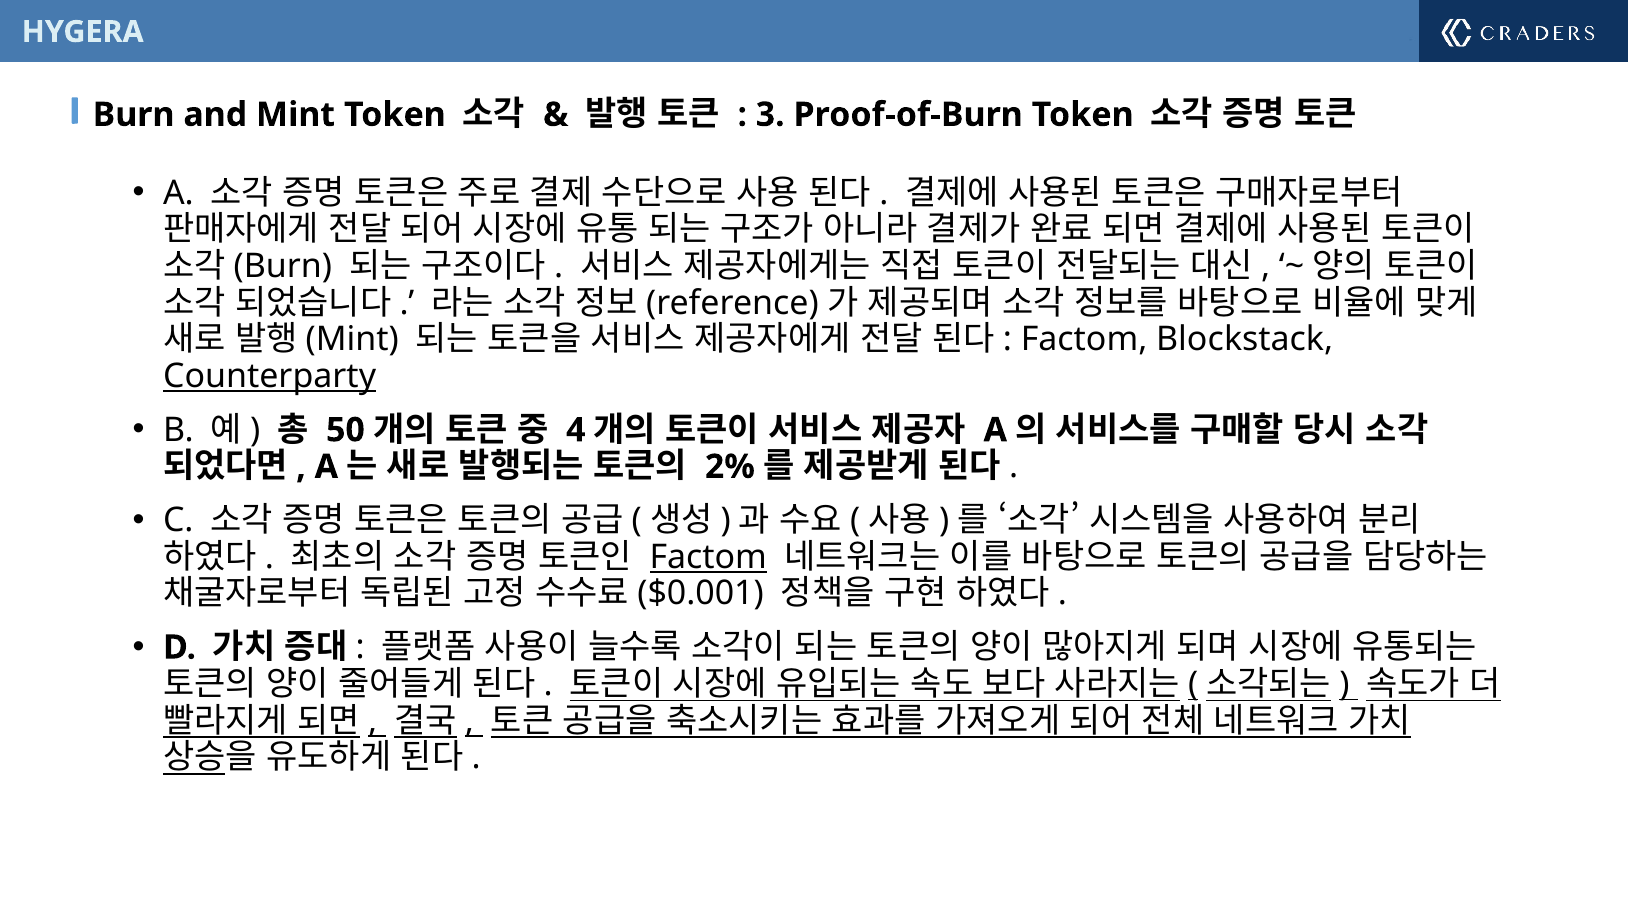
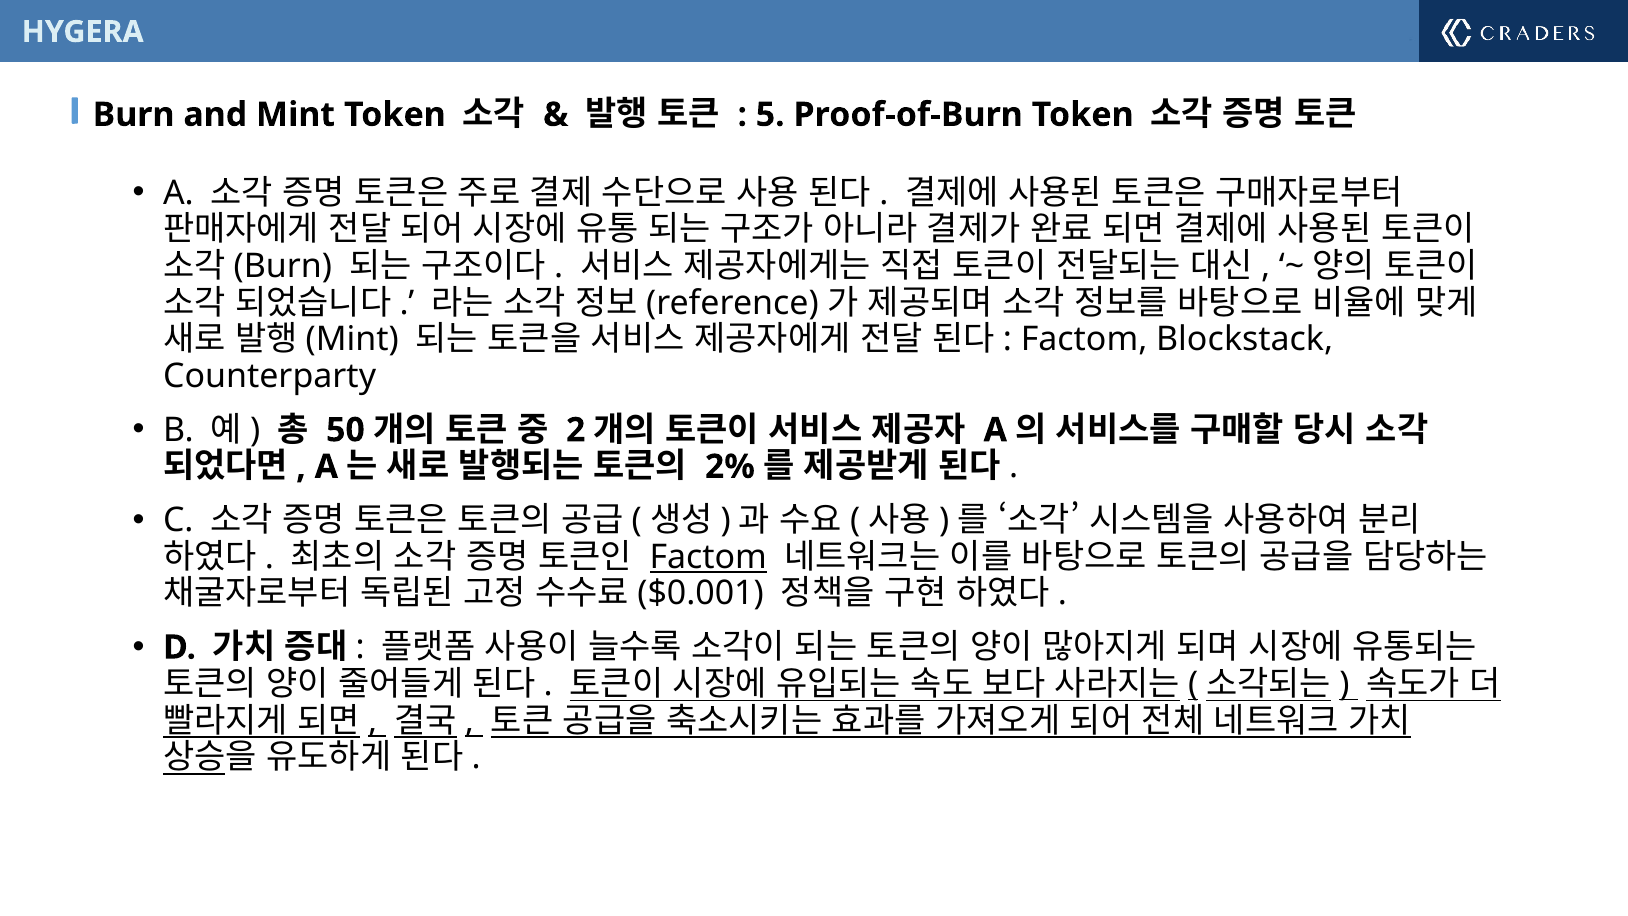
3: 3 -> 5
Counterparty underline: present -> none
4: 4 -> 2
